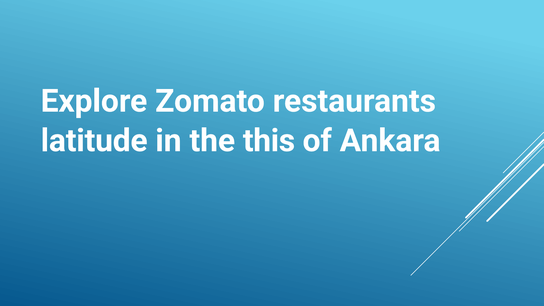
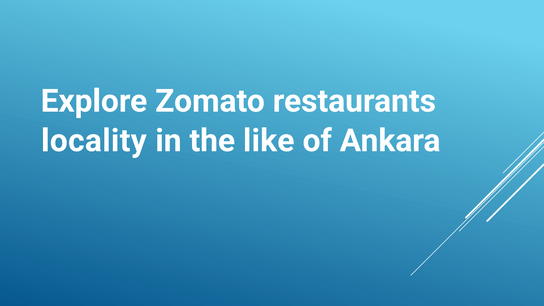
latitude: latitude -> locality
this: this -> like
